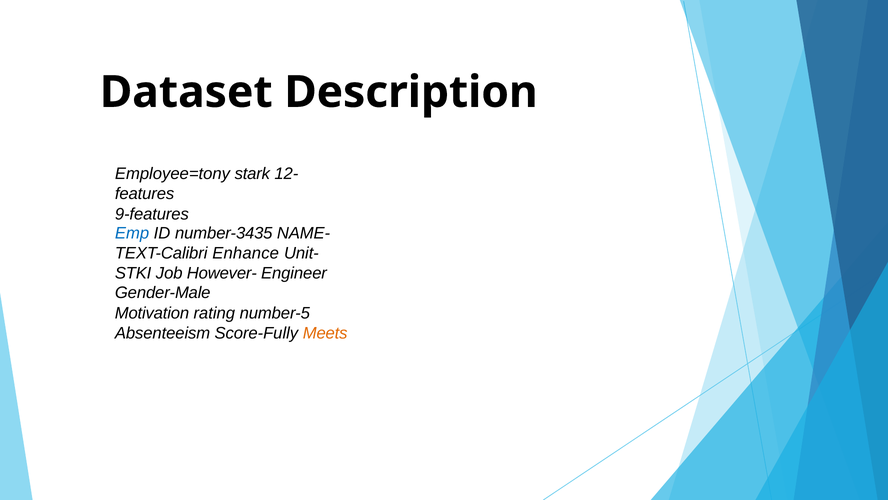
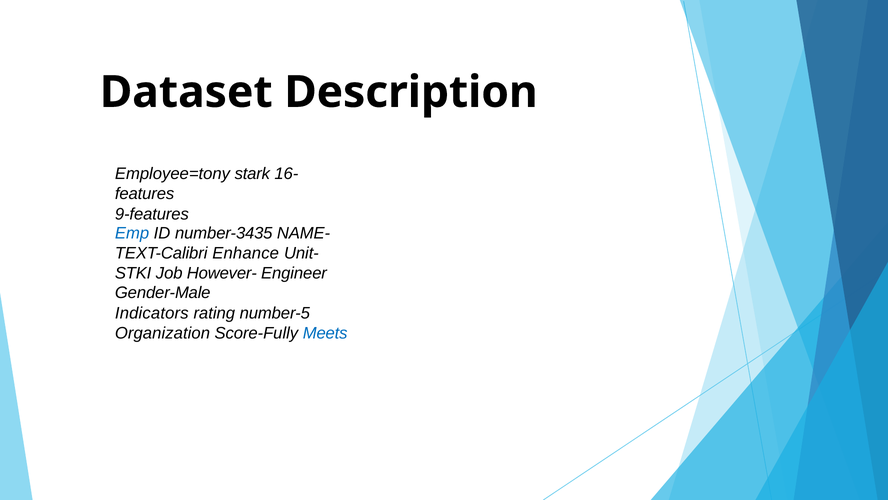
12-: 12- -> 16-
Motivation: Motivation -> Indicators
Absenteeism: Absenteeism -> Organization
Meets colour: orange -> blue
